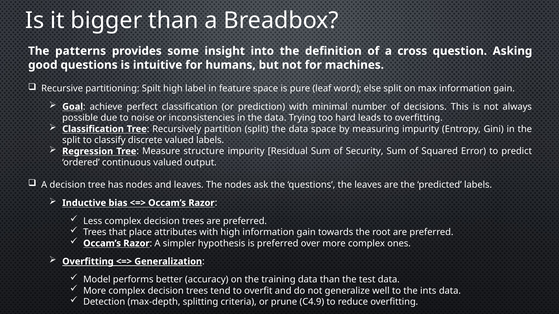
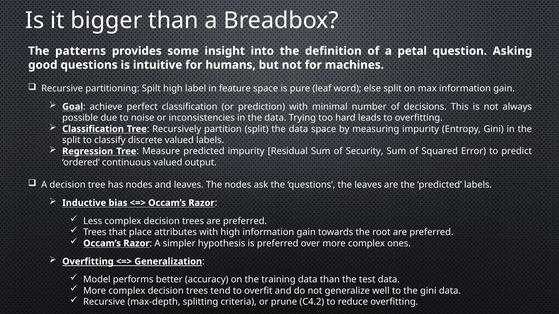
cross: cross -> petal
Measure structure: structure -> predicted
the ints: ints -> gini
Detection at (104, 302): Detection -> Recursive
C4.9: C4.9 -> C4.2
